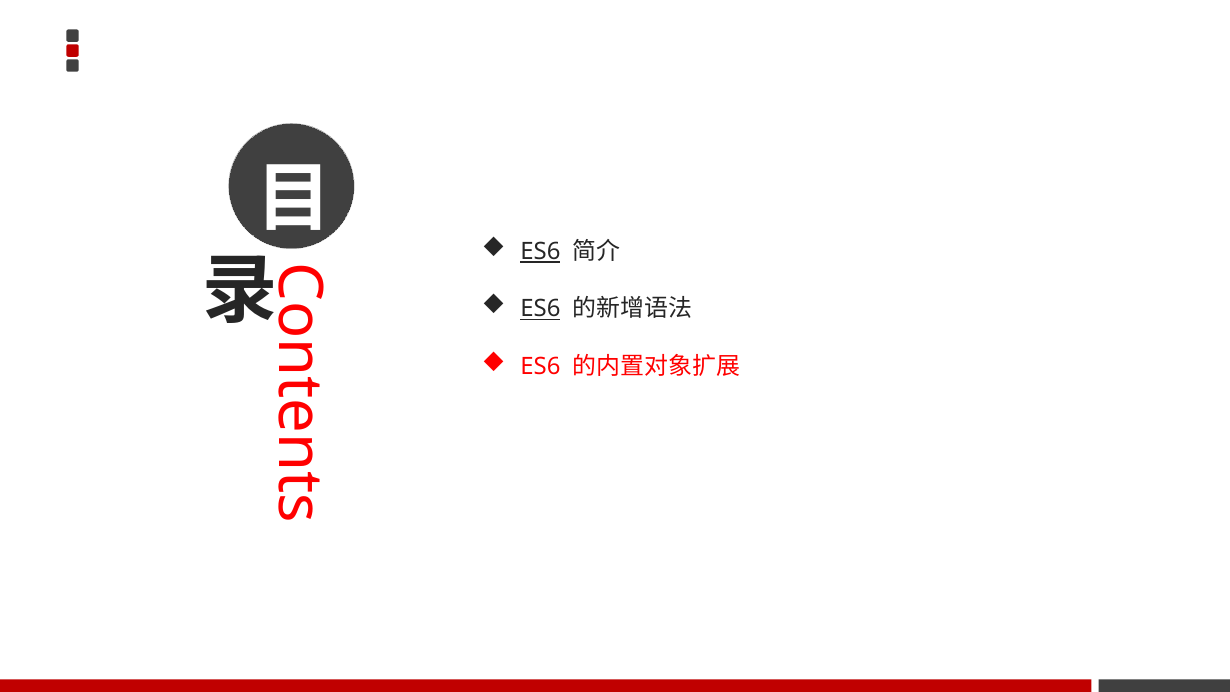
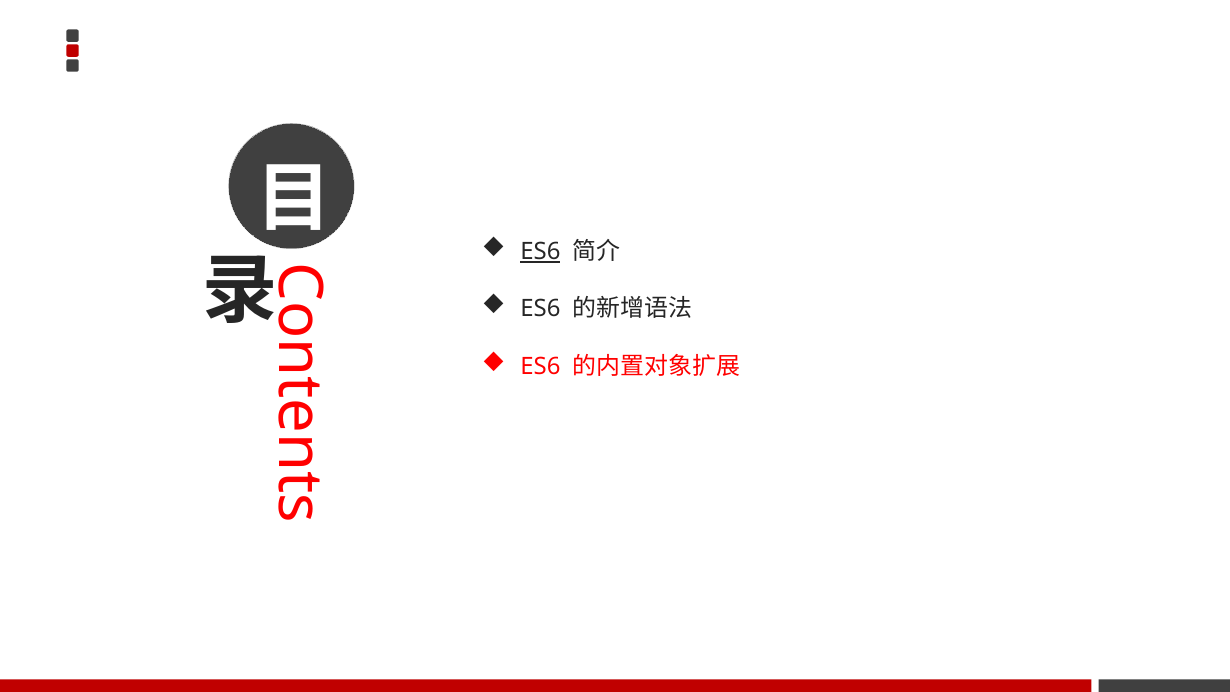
ES6 at (540, 309) underline: present -> none
